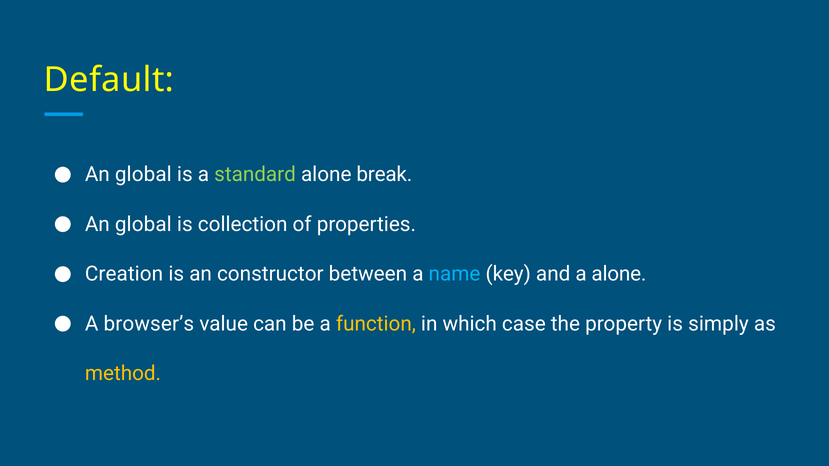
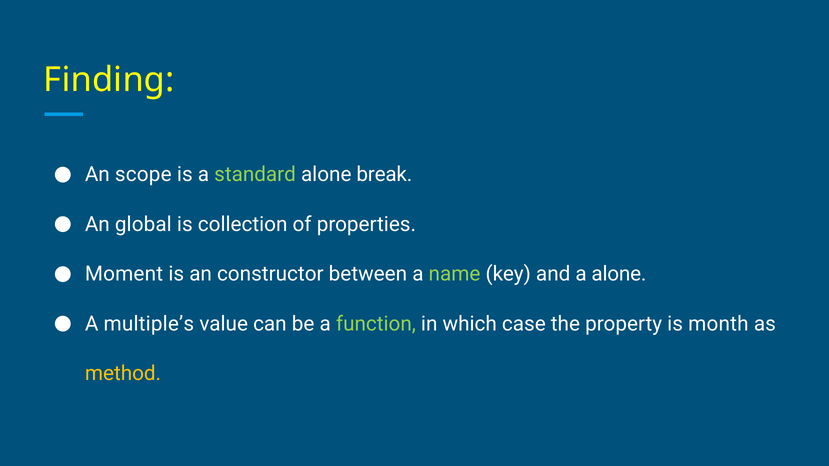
Default: Default -> Finding
global at (143, 175): global -> scope
Creation: Creation -> Moment
name colour: light blue -> light green
browser’s: browser’s -> multiple’s
function colour: yellow -> light green
simply: simply -> month
